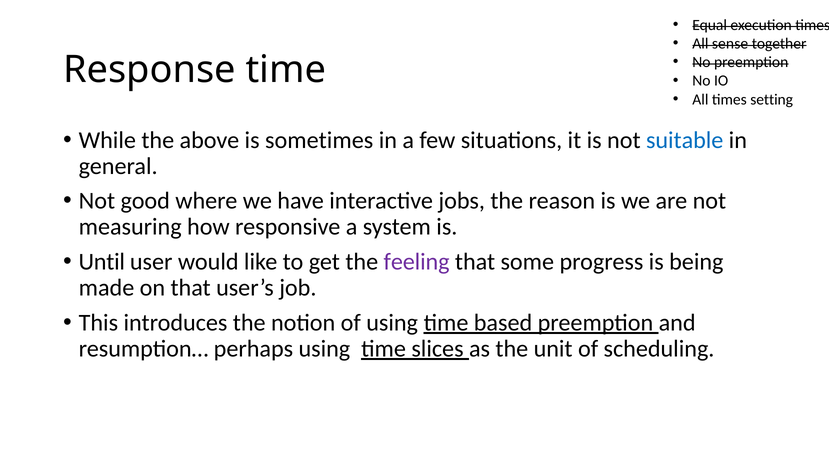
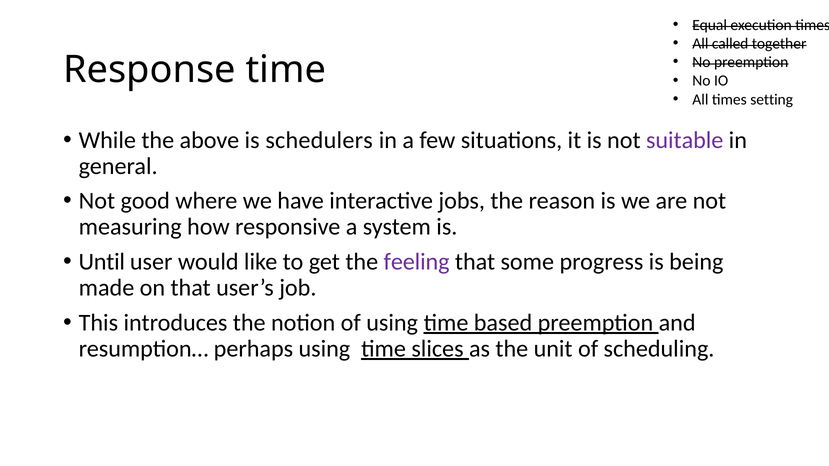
sense: sense -> called
sometimes: sometimes -> schedulers
suitable colour: blue -> purple
